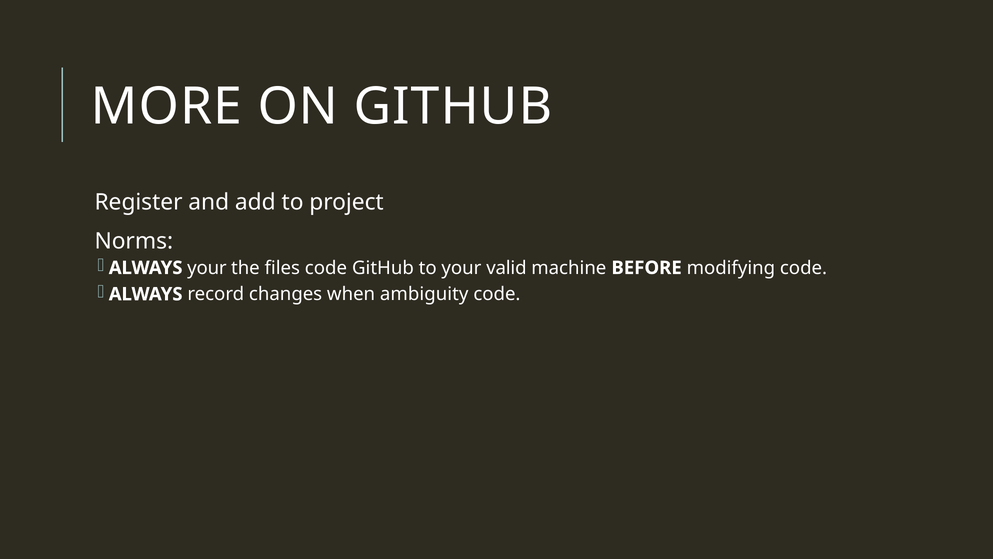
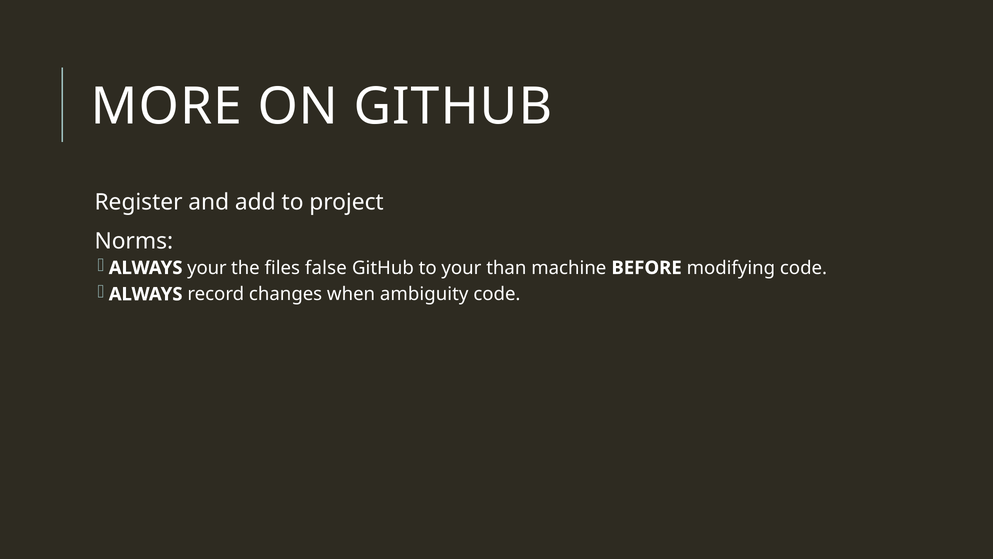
files code: code -> false
valid: valid -> than
